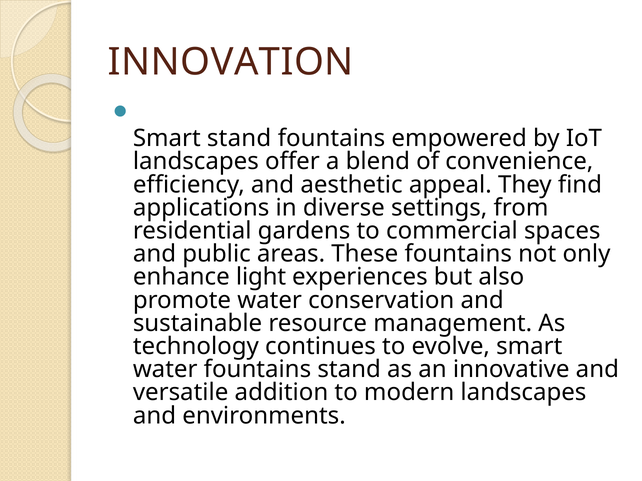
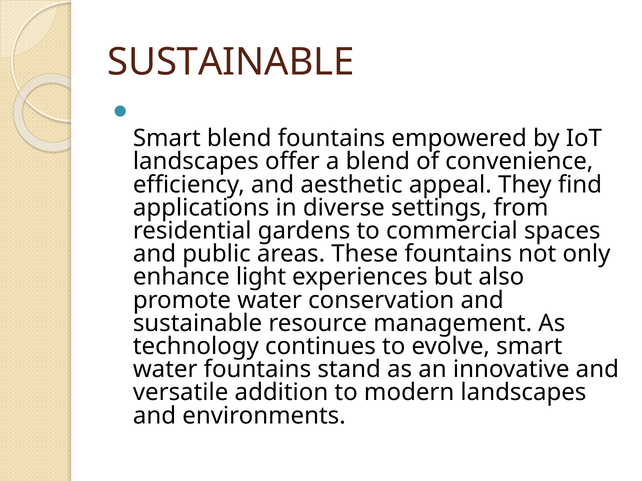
INNOVATION at (231, 62): INNOVATION -> SUSTAINABLE
Smart stand: stand -> blend
